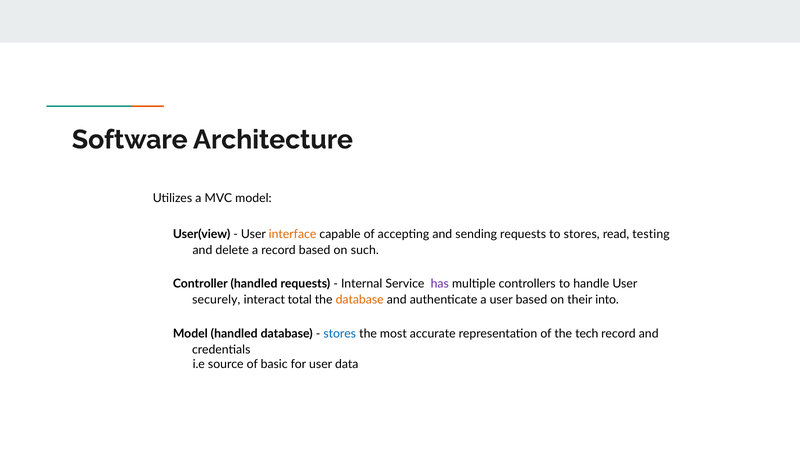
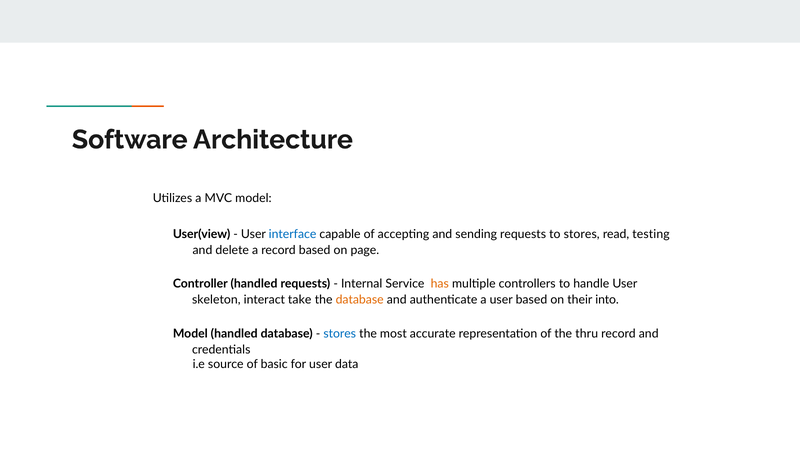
interface colour: orange -> blue
such: such -> page
has colour: purple -> orange
securely: securely -> skeleton
total: total -> take
tech: tech -> thru
